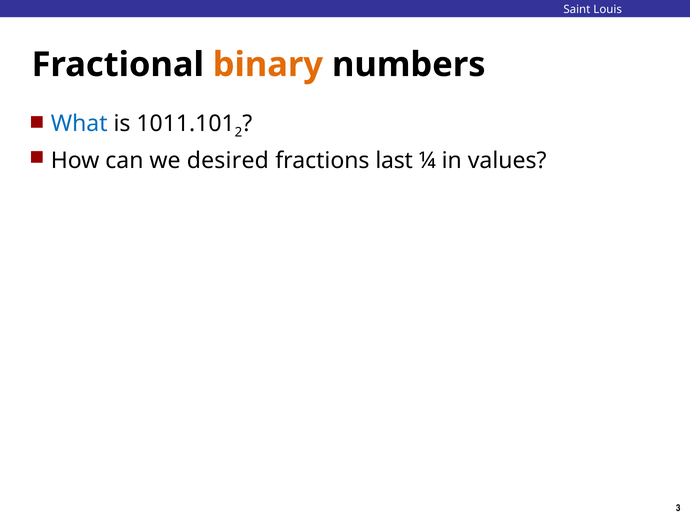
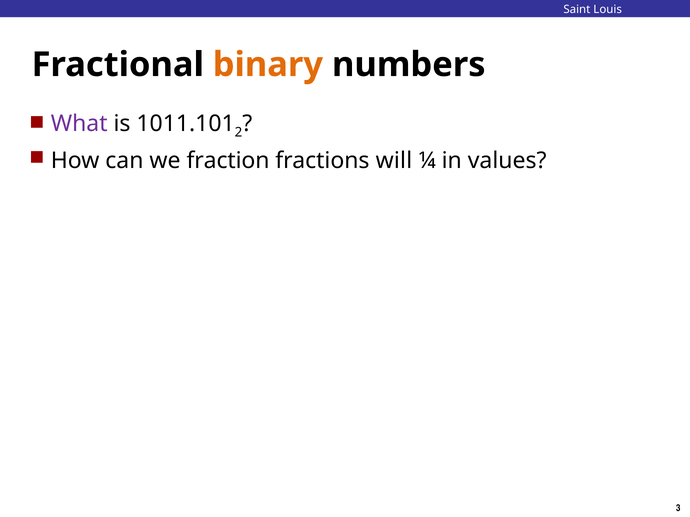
What colour: blue -> purple
desired: desired -> fraction
last: last -> will
